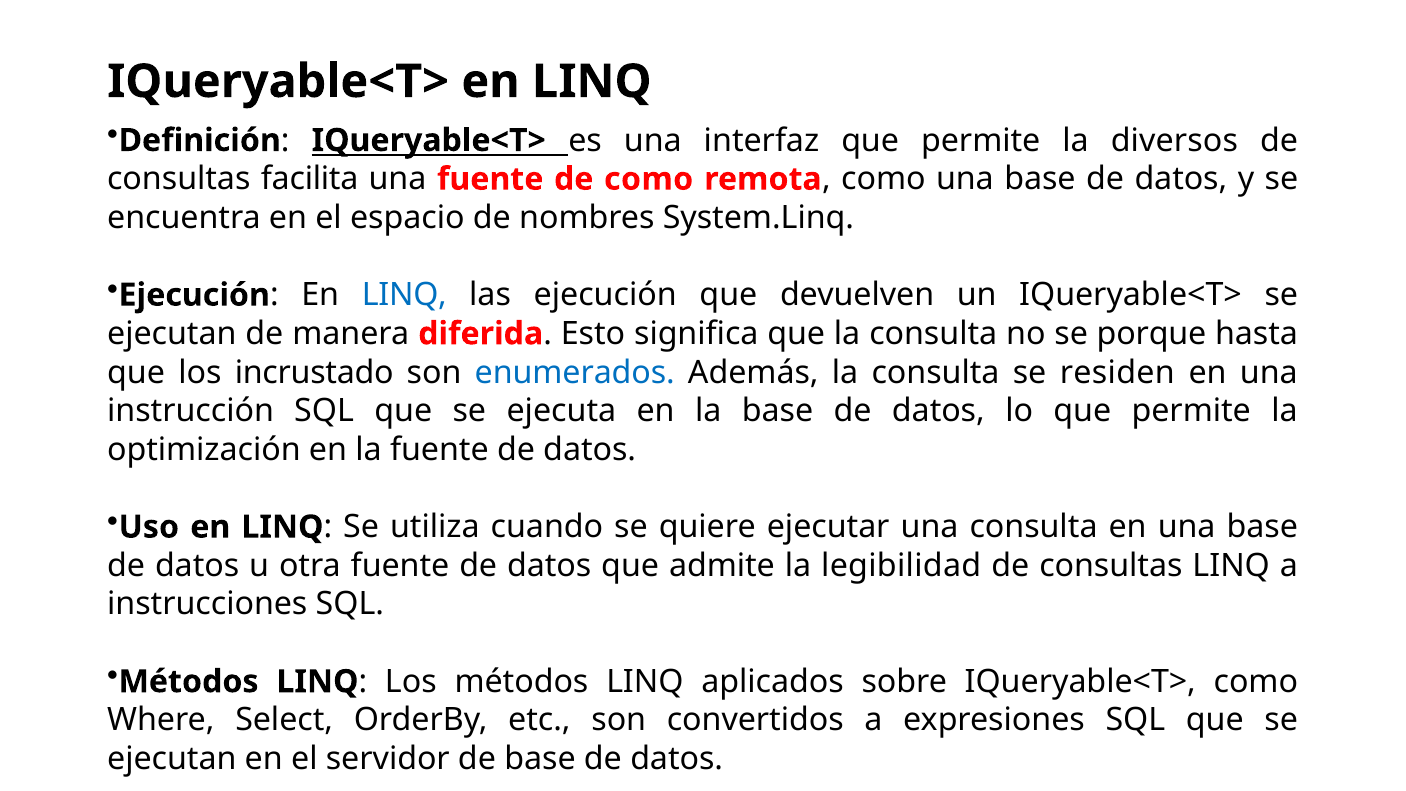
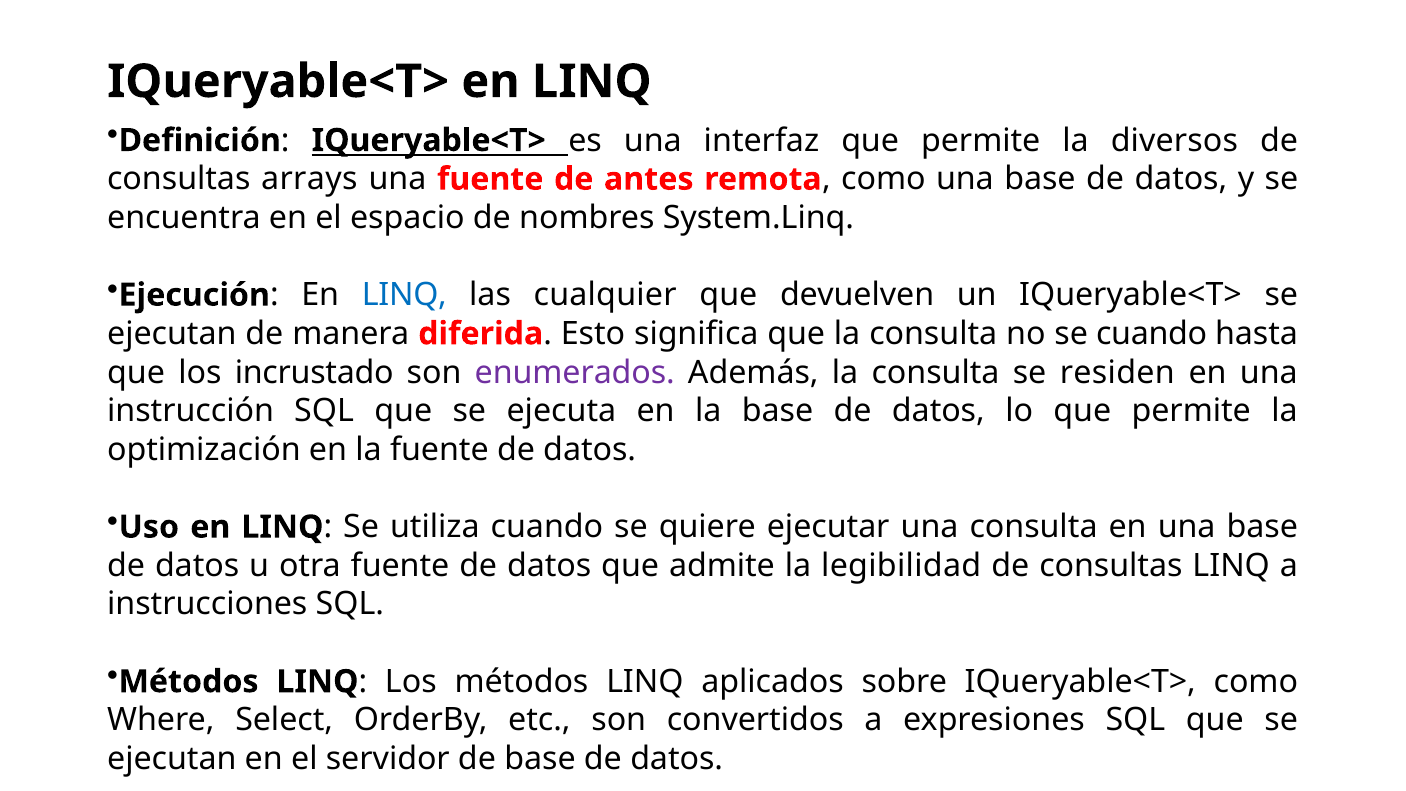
facilita: facilita -> arrays
de como: como -> antes
las ejecución: ejecución -> cualquier
se porque: porque -> cuando
enumerados colour: blue -> purple
